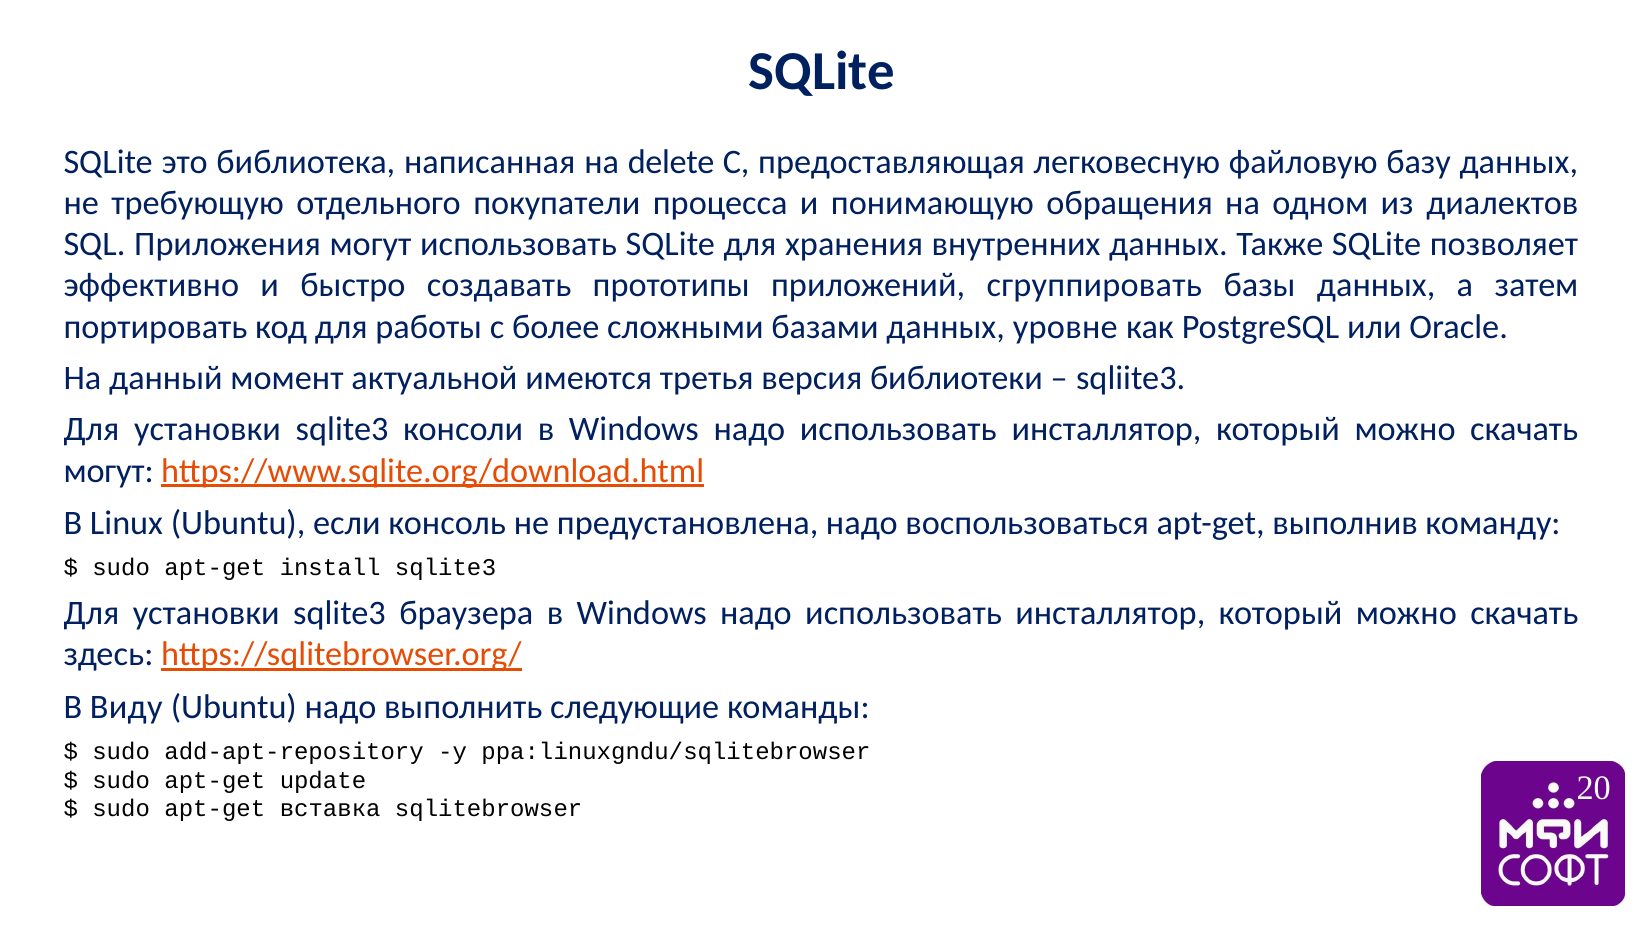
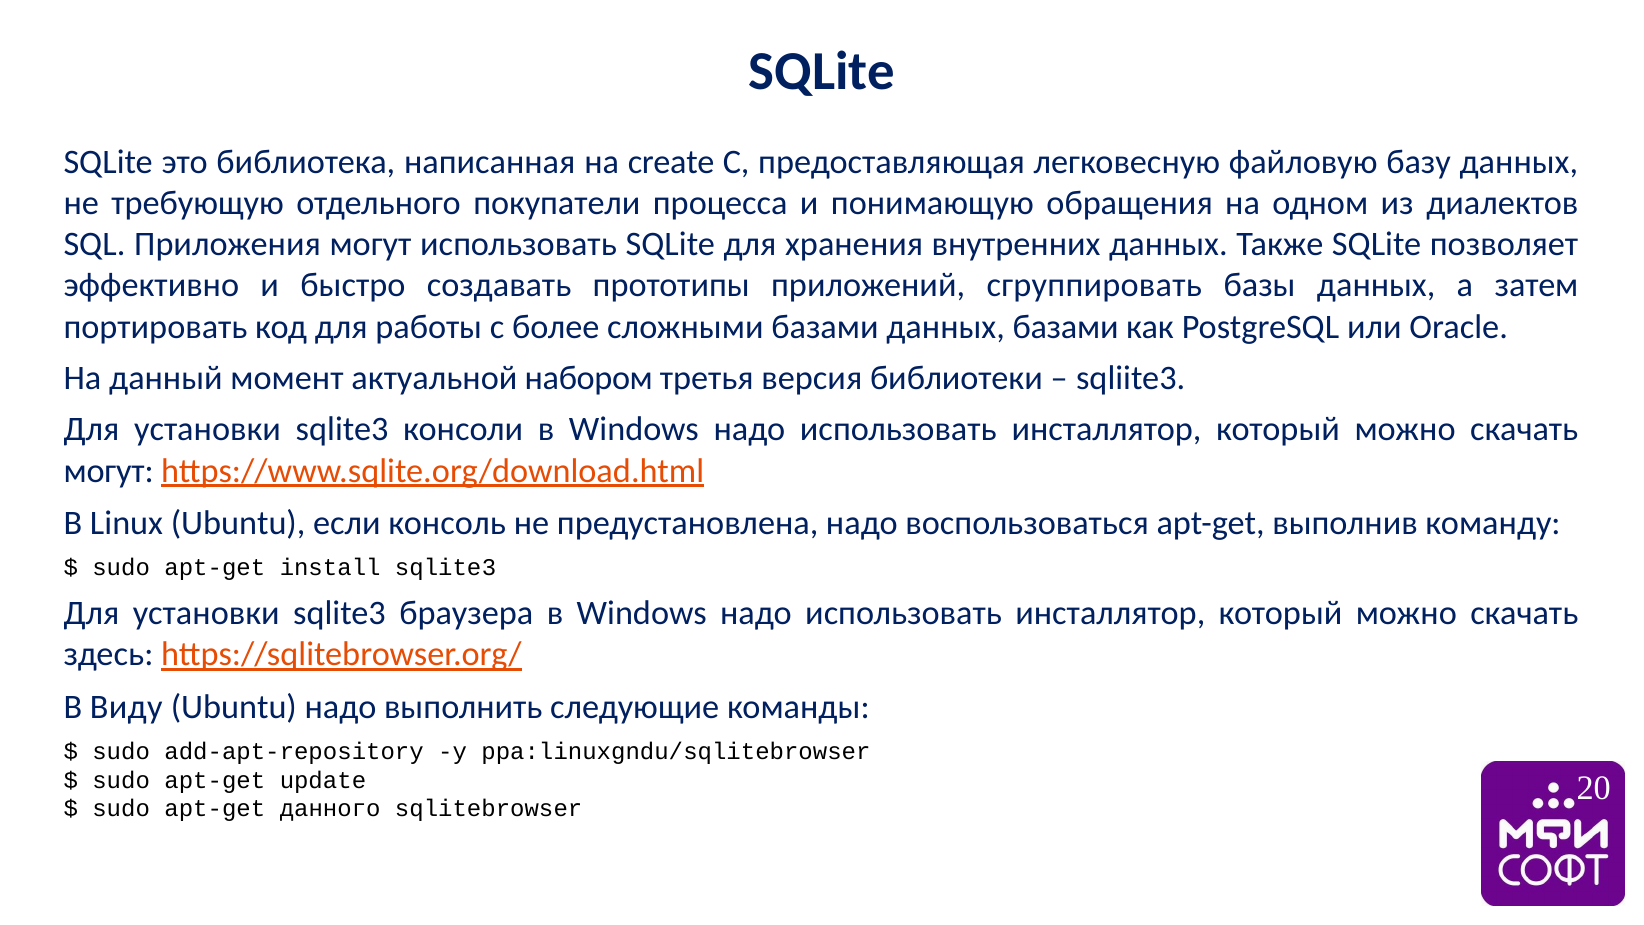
delete: delete -> create
данных уровне: уровне -> базами
имеются: имеются -> набором
вставка: вставка -> данного
